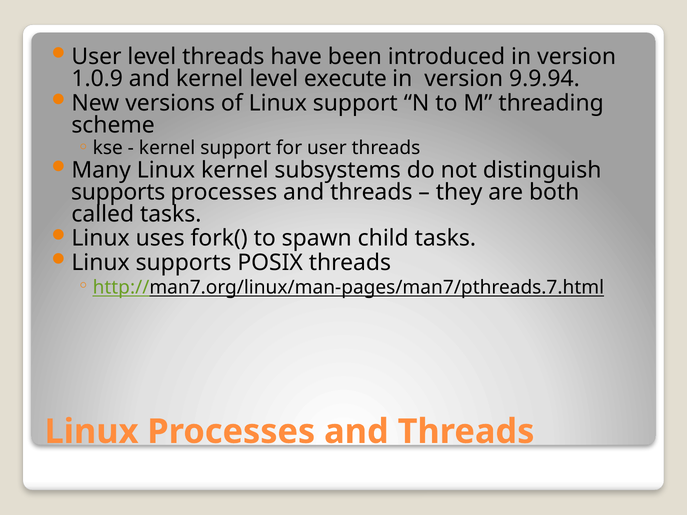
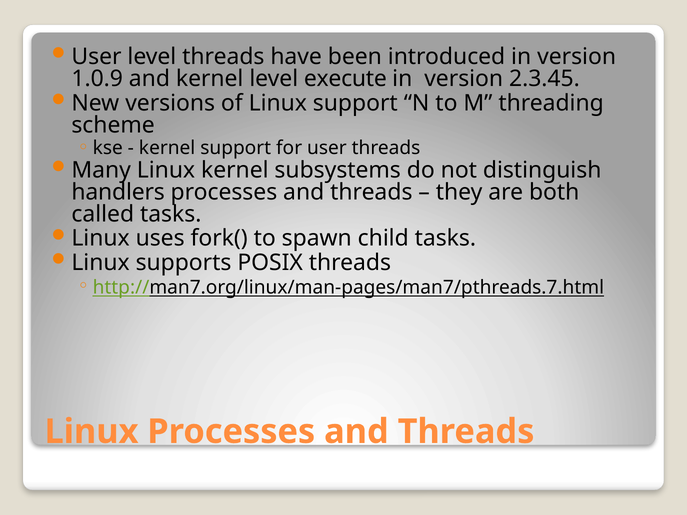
9.9.94: 9.9.94 -> 2.3.45
supports at (118, 192): supports -> handlers
